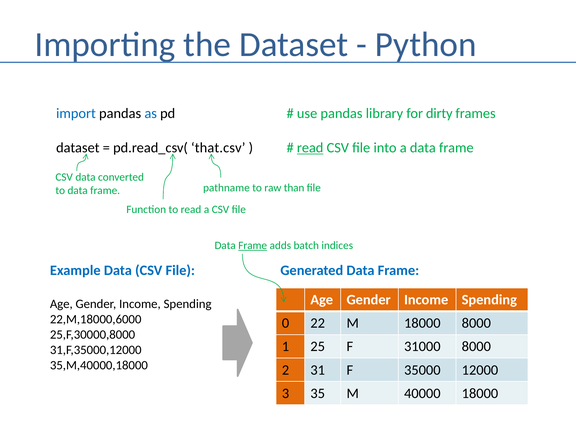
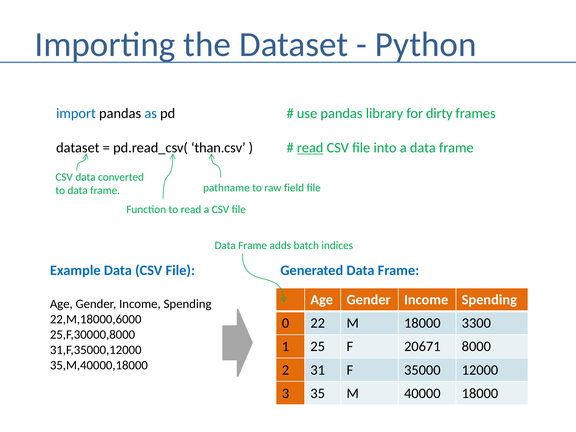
that.csv: that.csv -> than.csv
than: than -> field
Frame at (253, 246) underline: present -> none
18000 8000: 8000 -> 3300
31000: 31000 -> 20671
